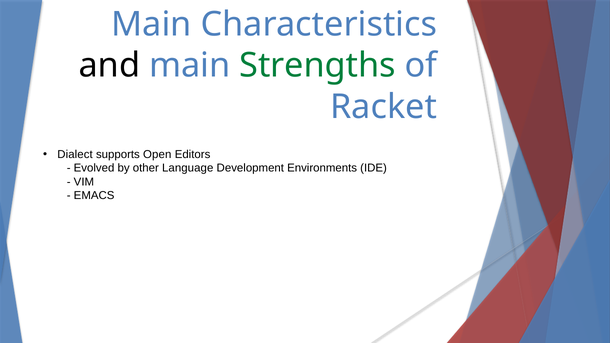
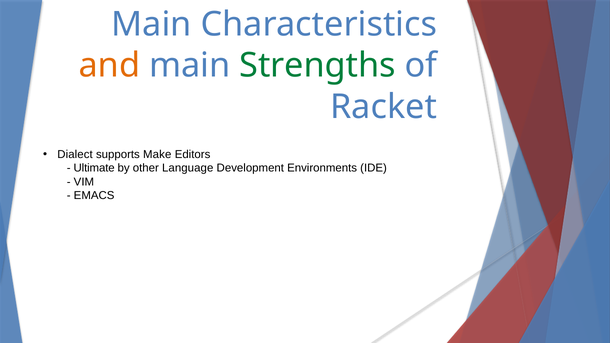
and colour: black -> orange
Open: Open -> Make
Evolved: Evolved -> Ultimate
